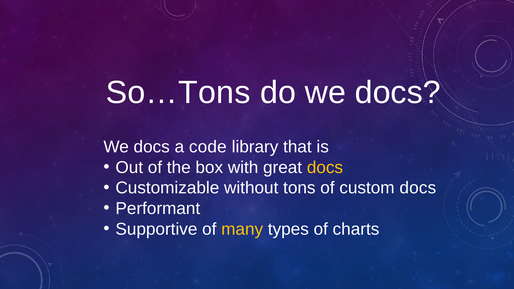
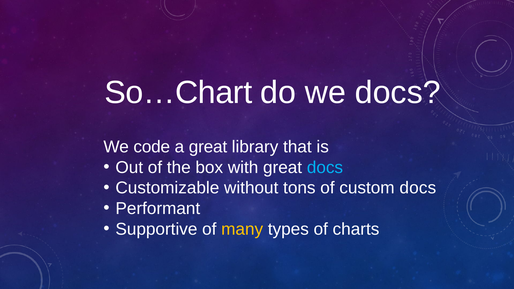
So…Tons: So…Tons -> So…Chart
docs at (152, 147): docs -> code
a code: code -> great
docs at (325, 167) colour: yellow -> light blue
